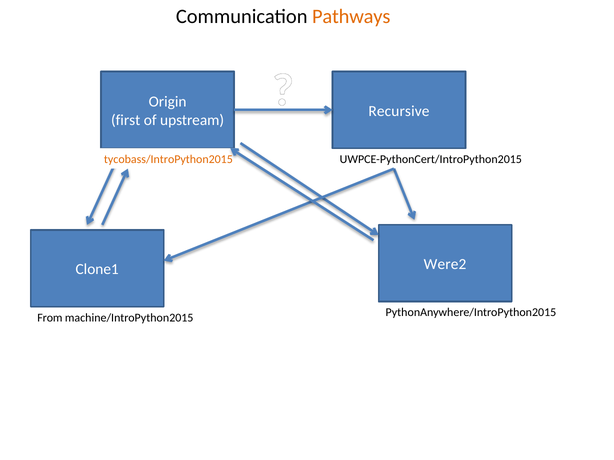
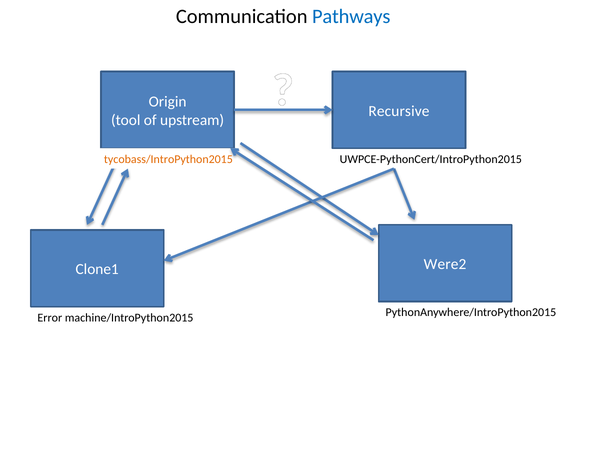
Pathways colour: orange -> blue
first: first -> tool
From: From -> Error
